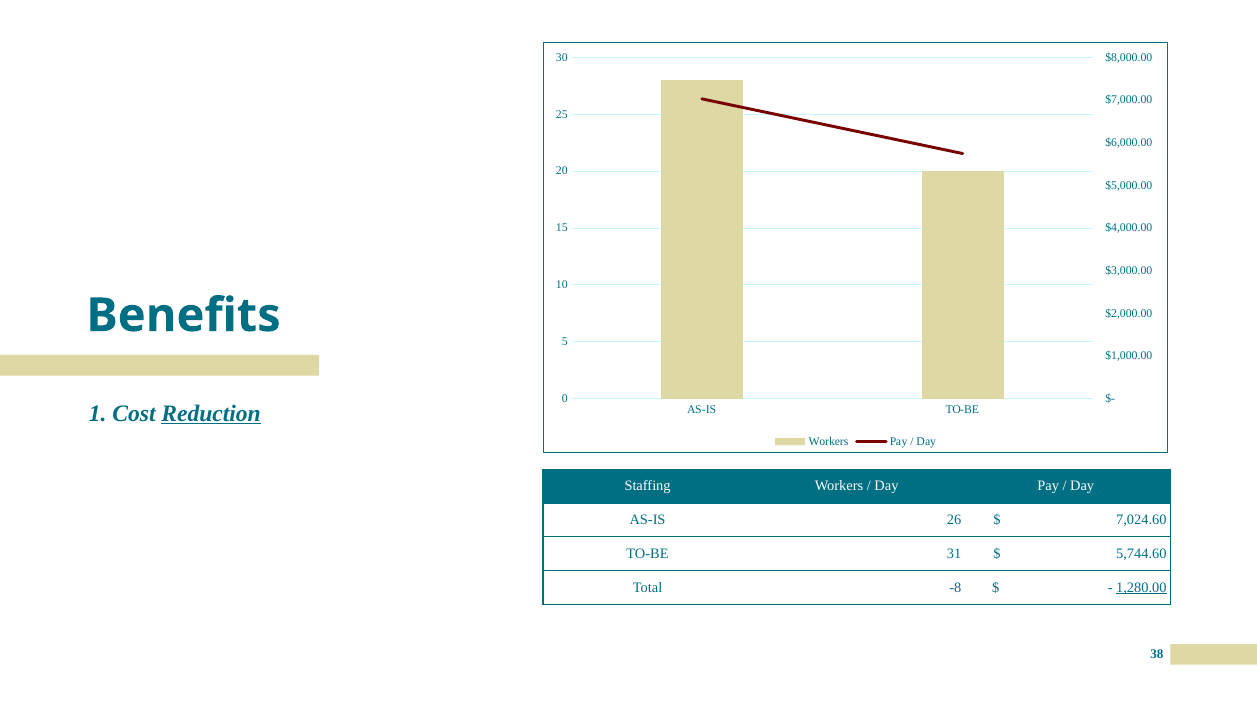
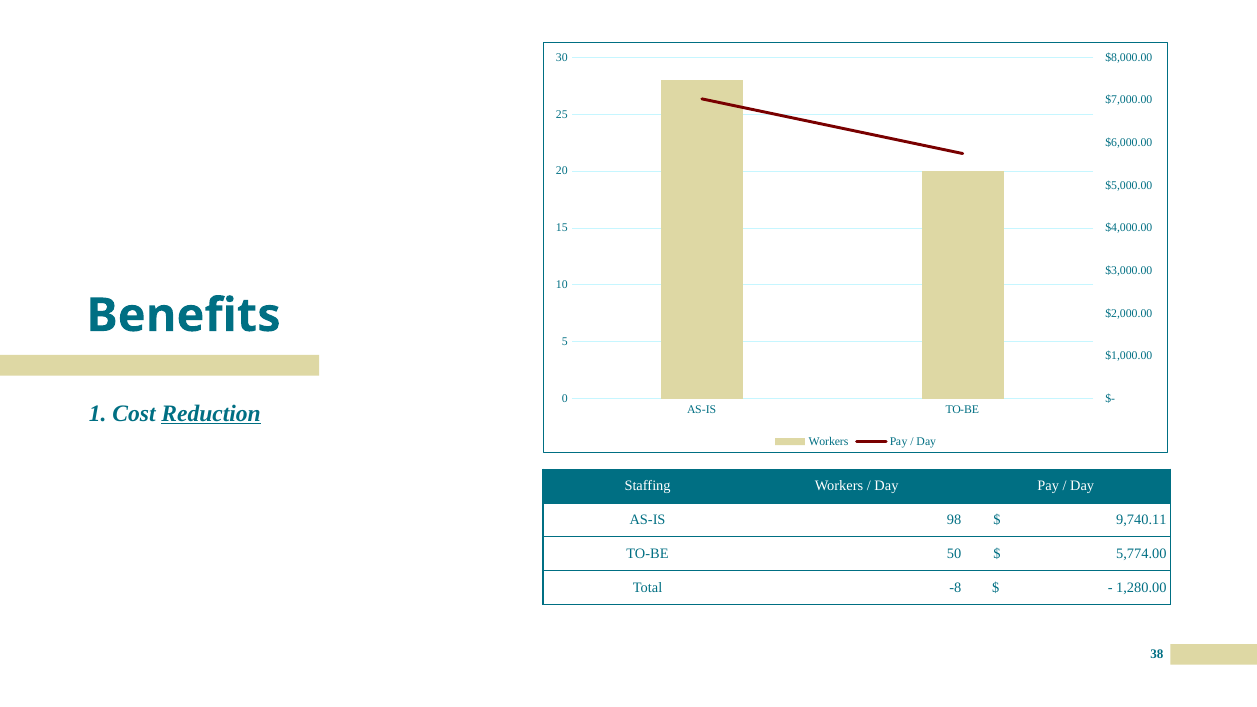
26: 26 -> 98
7,024.60: 7,024.60 -> 9,740.11
31: 31 -> 50
5,744.60: 5,744.60 -> 5,774.00
1,280.00 underline: present -> none
